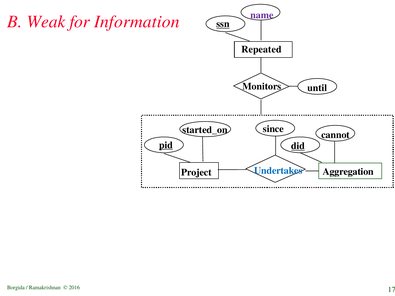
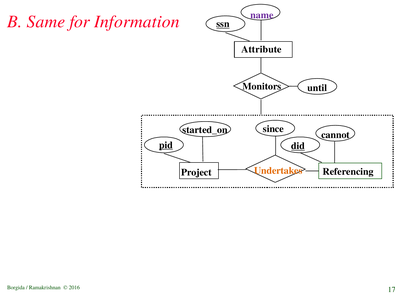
Weak: Weak -> Same
Repeated: Repeated -> Attribute
Undertakes colour: blue -> orange
Aggregation: Aggregation -> Referencing
